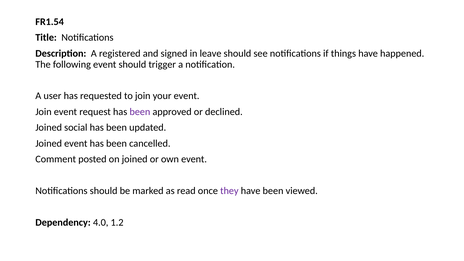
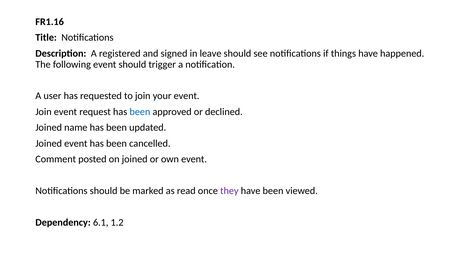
FR1.54: FR1.54 -> FR1.16
been at (140, 112) colour: purple -> blue
social: social -> name
4.0: 4.0 -> 6.1
